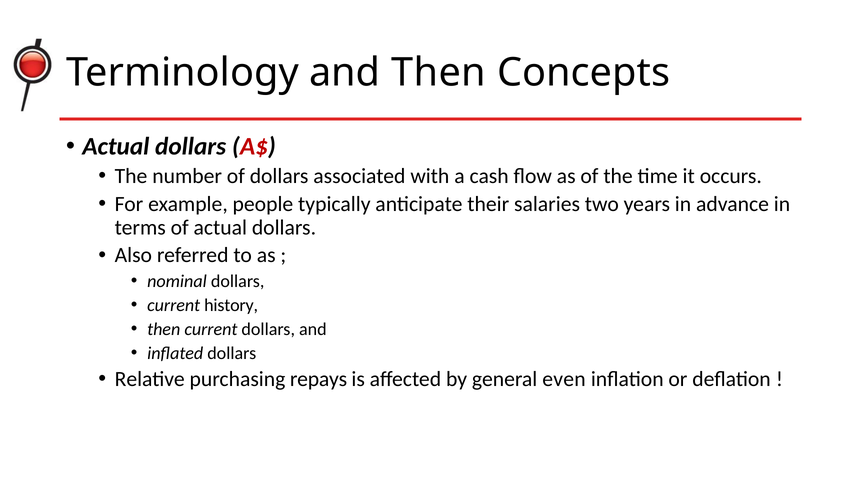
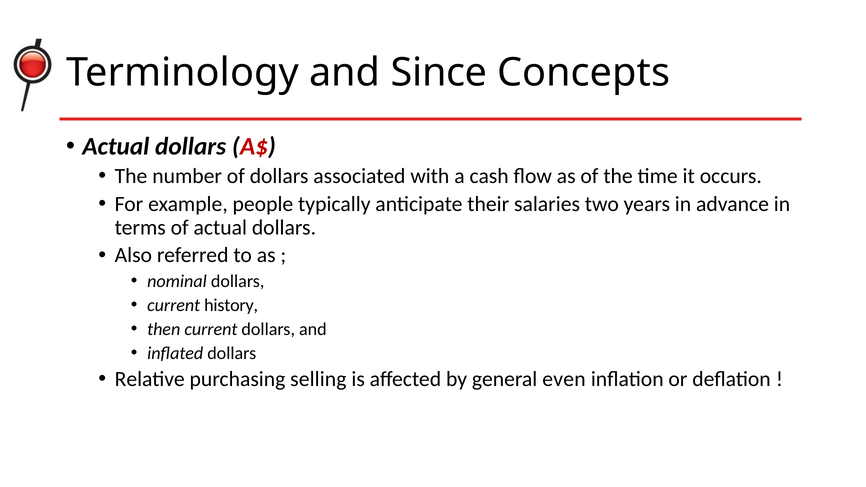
and Then: Then -> Since
repays: repays -> selling
